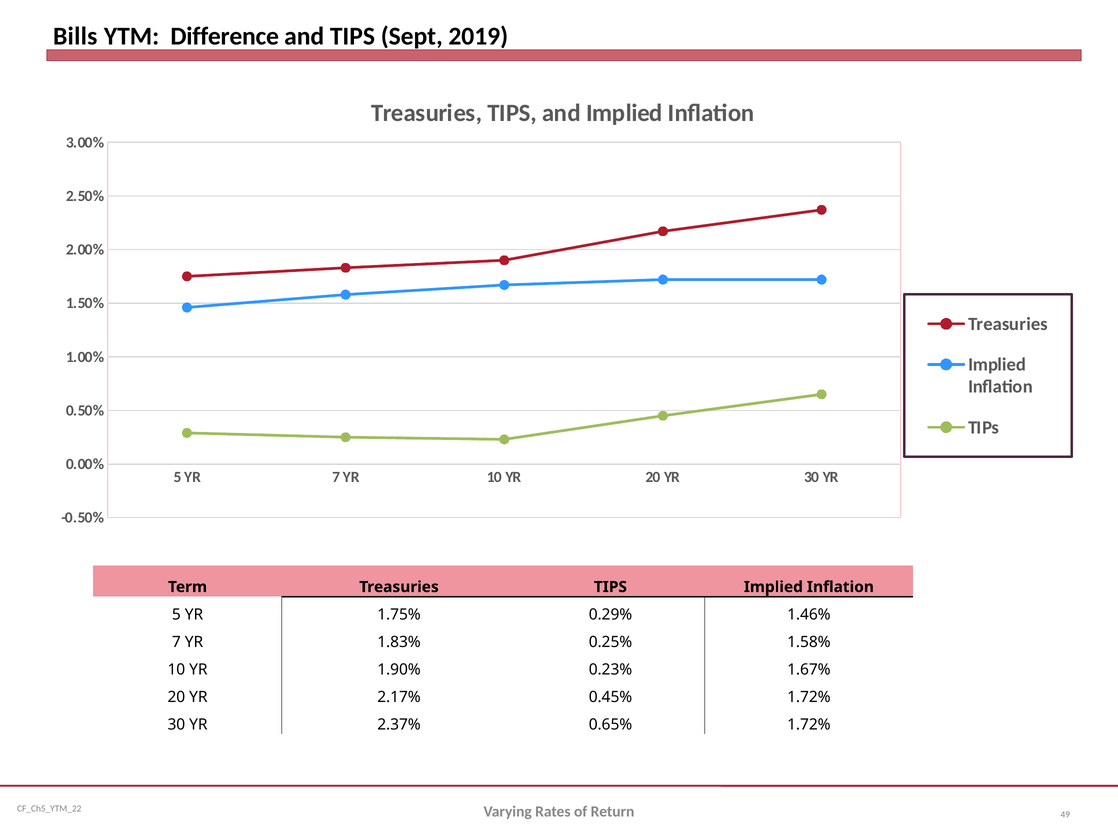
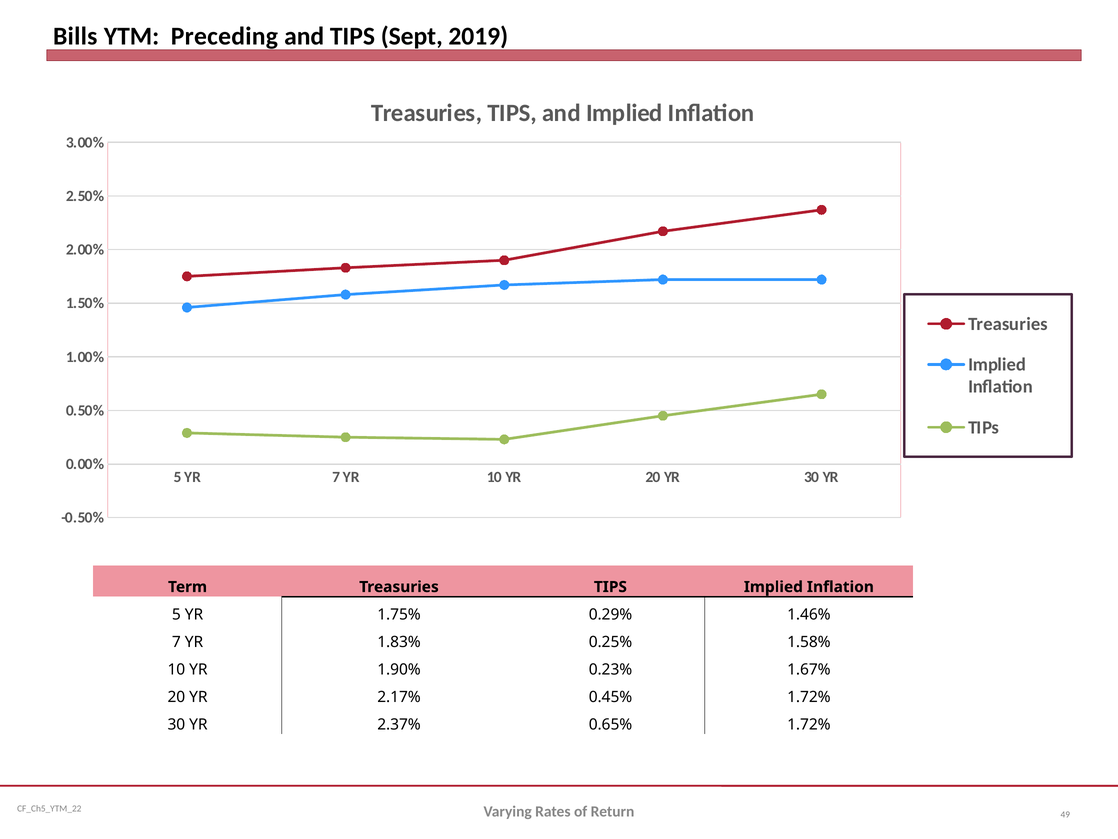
Difference: Difference -> Preceding
